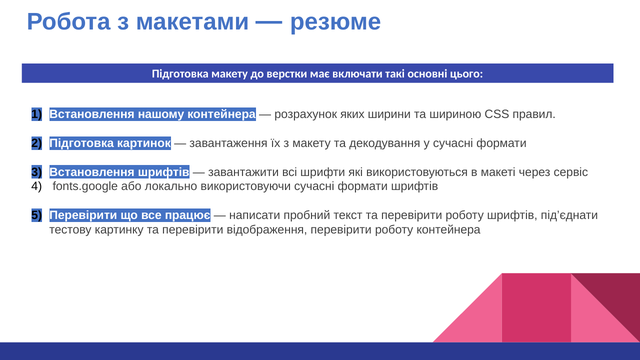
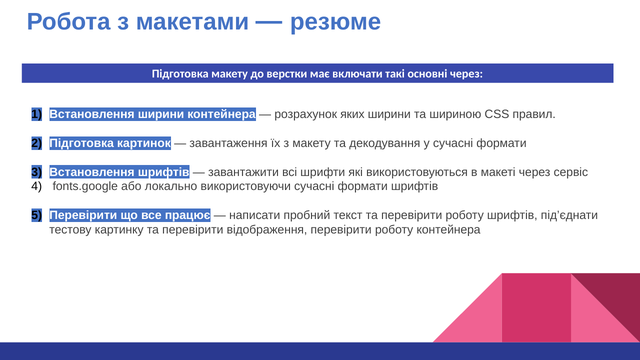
основні цього: цього -> через
Встановлення нашому: нашому -> ширини
